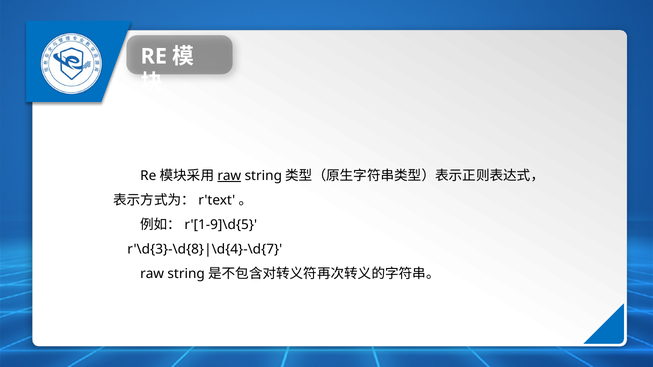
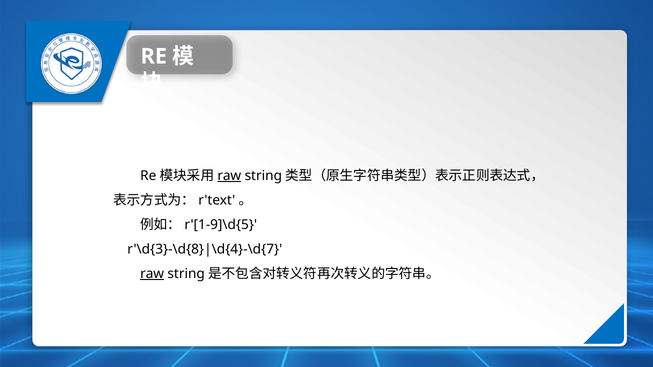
raw at (152, 274) underline: none -> present
